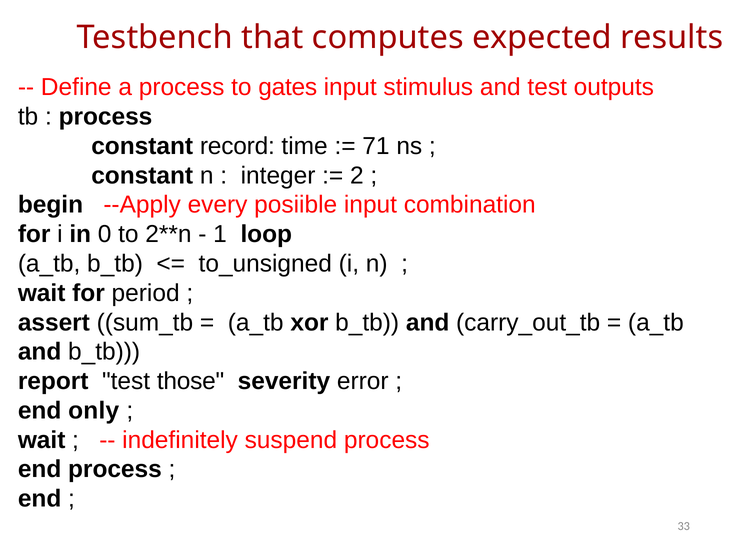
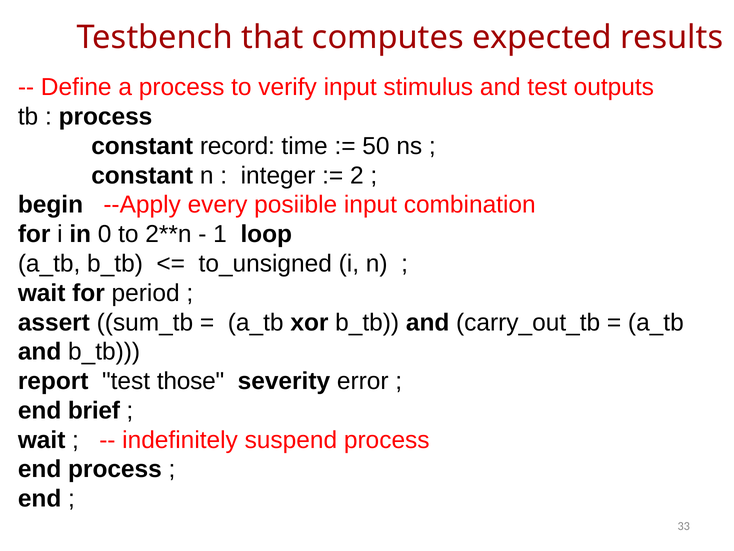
gates: gates -> verify
71: 71 -> 50
only: only -> brief
